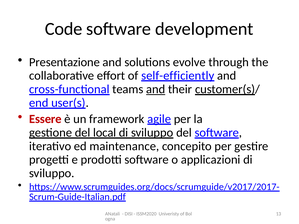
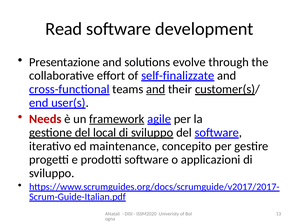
Code: Code -> Read
self-efficiently: self-efficiently -> self-finalizzate
Essere: Essere -> Needs
framework underline: none -> present
